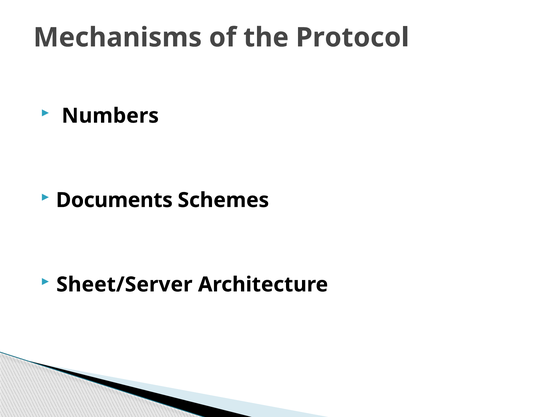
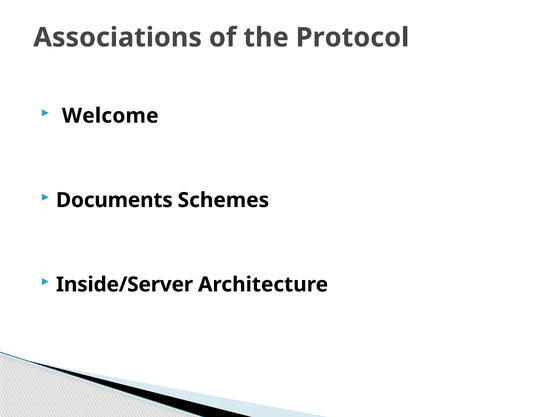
Mechanisms: Mechanisms -> Associations
Numbers: Numbers -> Welcome
Sheet/Server: Sheet/Server -> Inside/Server
